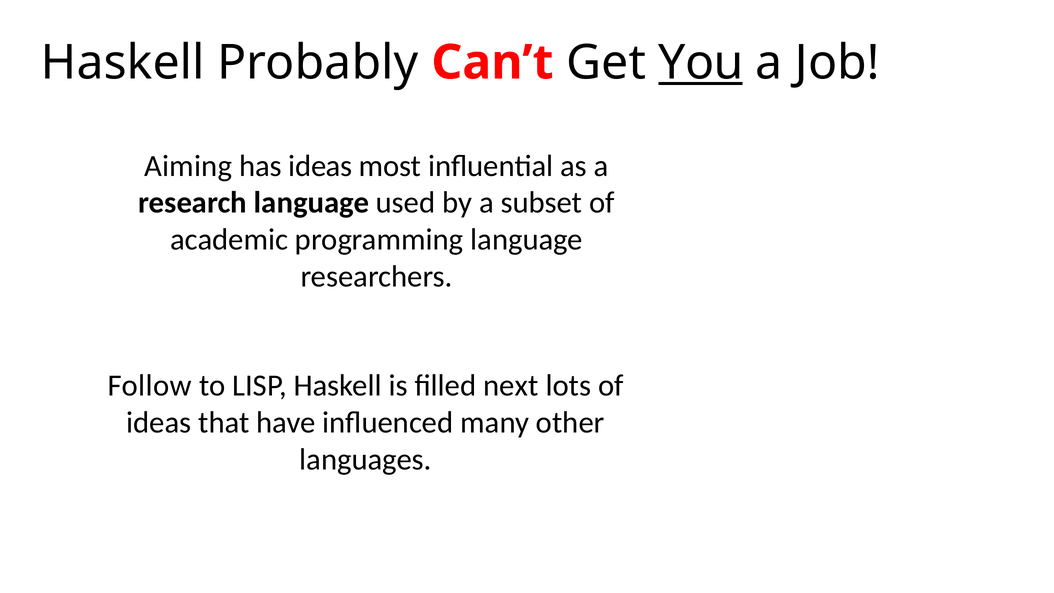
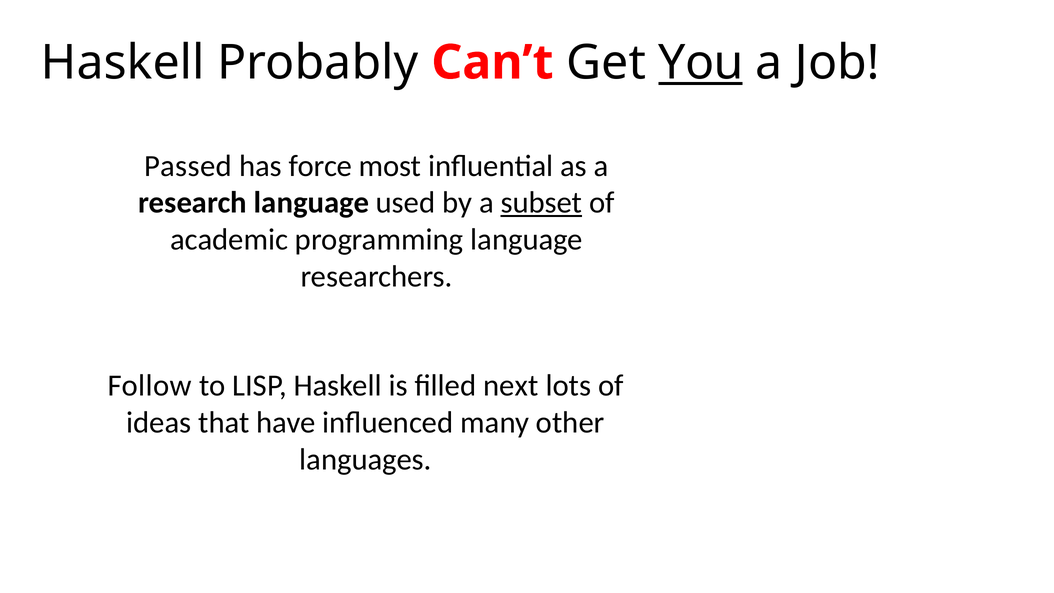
Aiming: Aiming -> Passed
has ideas: ideas -> force
subset underline: none -> present
